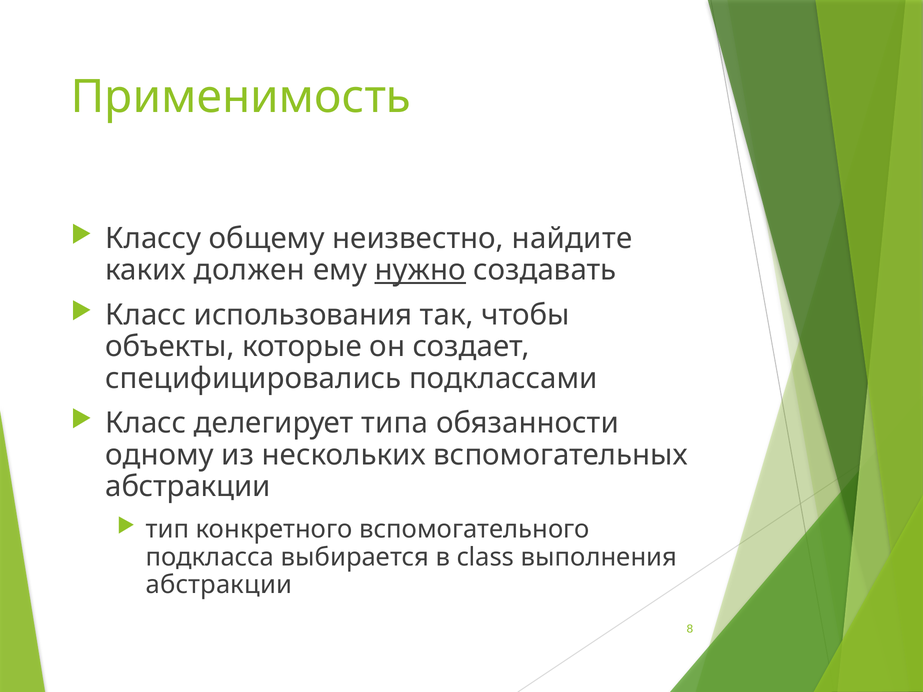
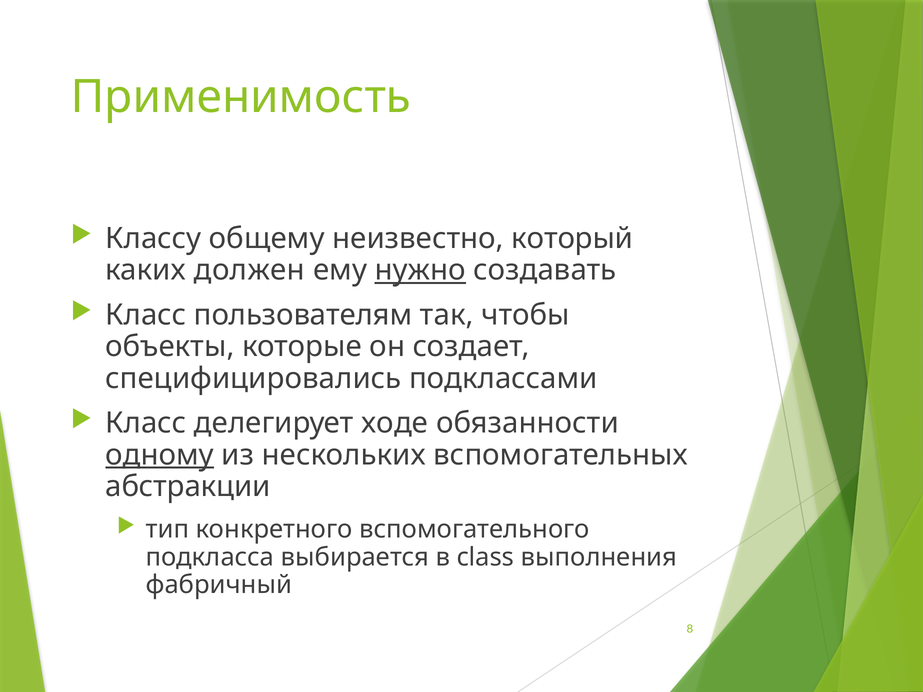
найдите: найдите -> который
использования: использования -> пользователям
типа: типа -> ходе
одному underline: none -> present
абстракции at (219, 585): абстракции -> фабричный
